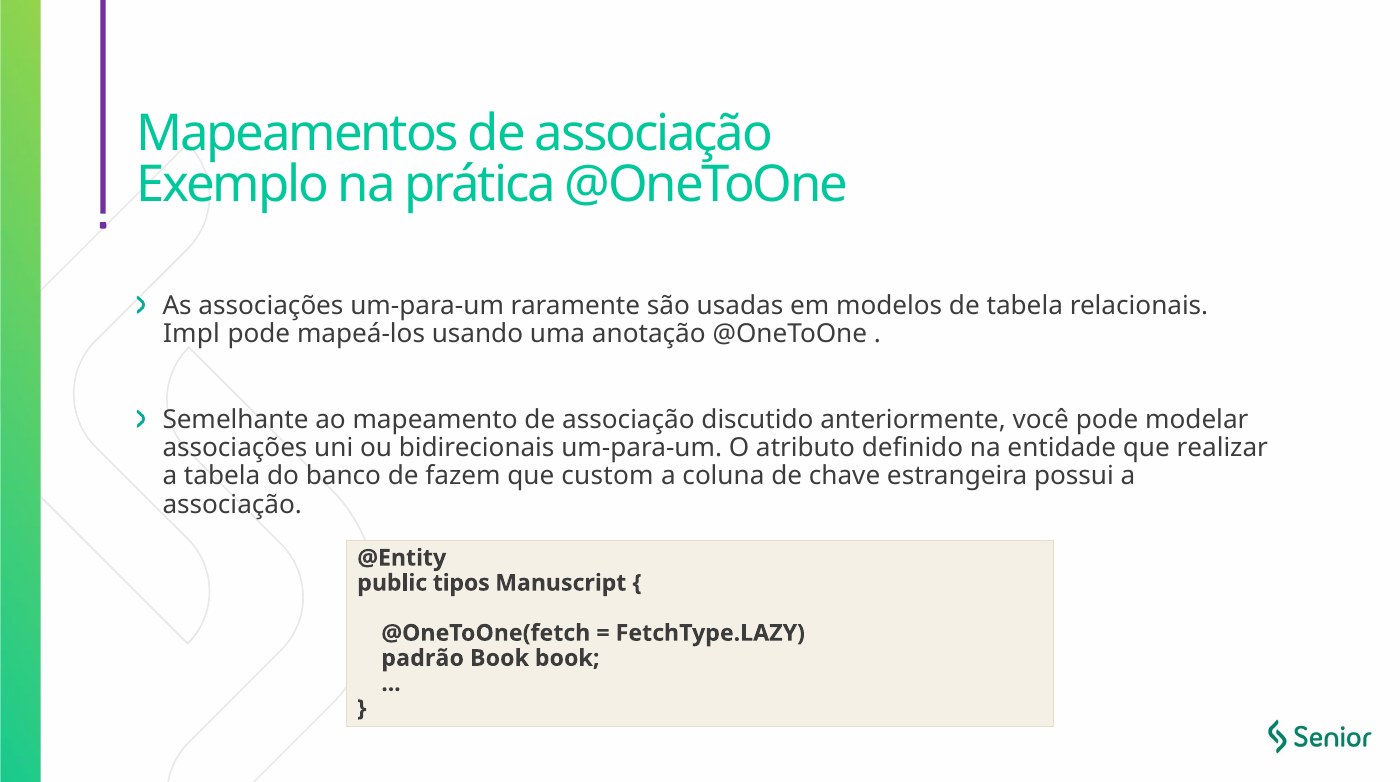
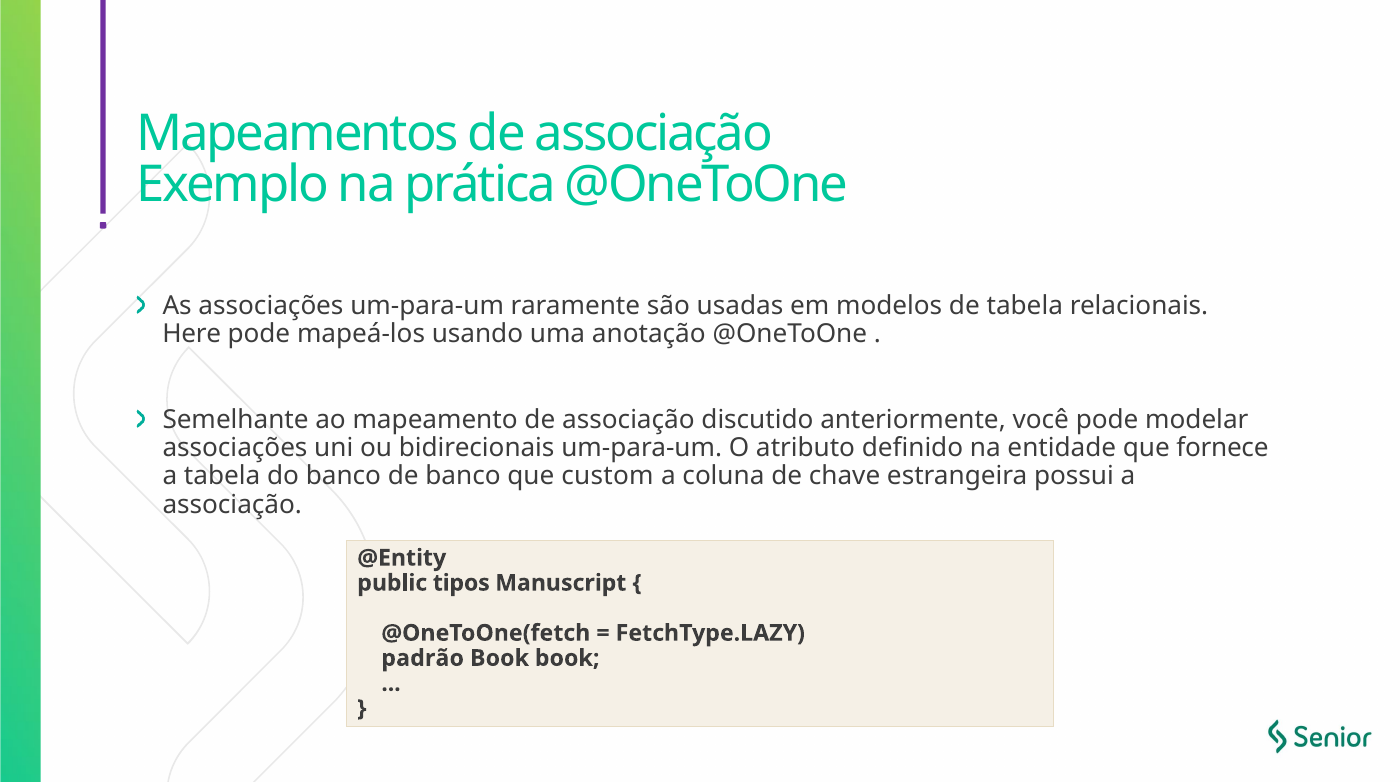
Impl: Impl -> Here
realizar: realizar -> fornece
de fazem: fazem -> banco
